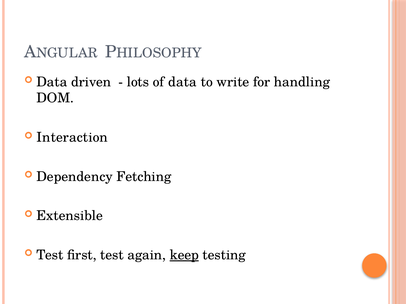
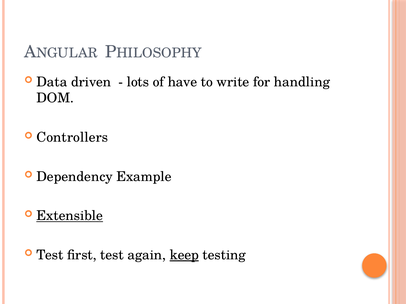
of data: data -> have
Interaction: Interaction -> Controllers
Fetching: Fetching -> Example
Extensible underline: none -> present
